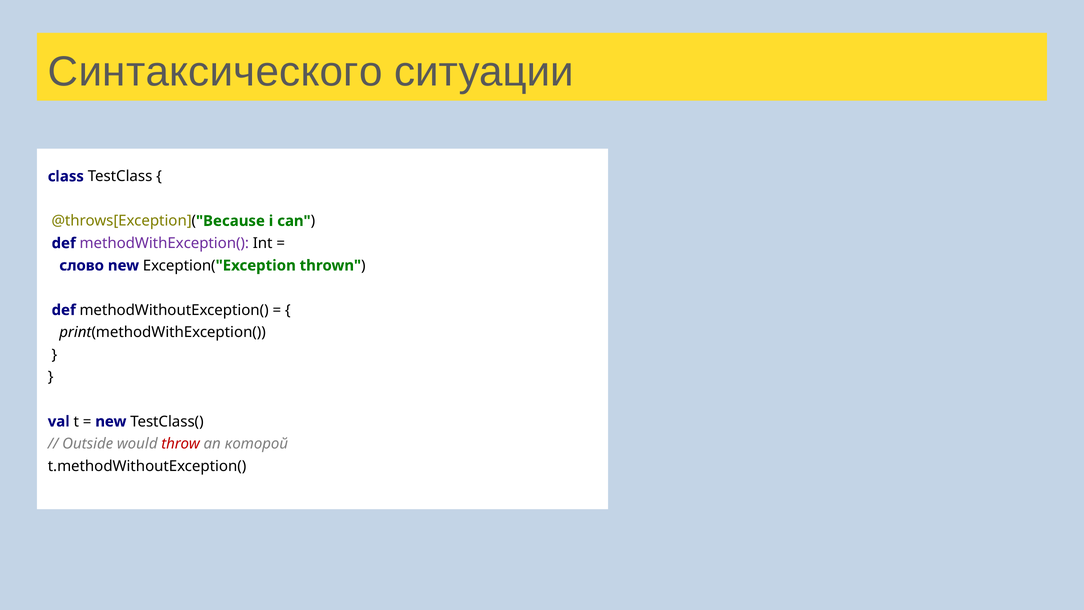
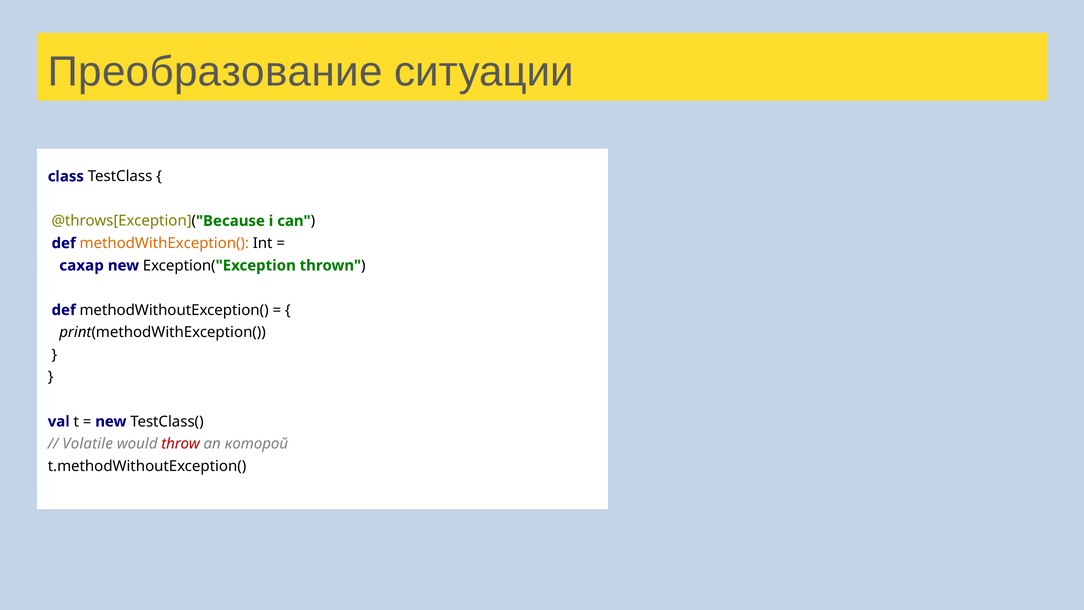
Синтаксического: Синтаксического -> Преобразование
methodWithException( colour: purple -> orange
слово: слово -> сахар
Outside: Outside -> Volatile
